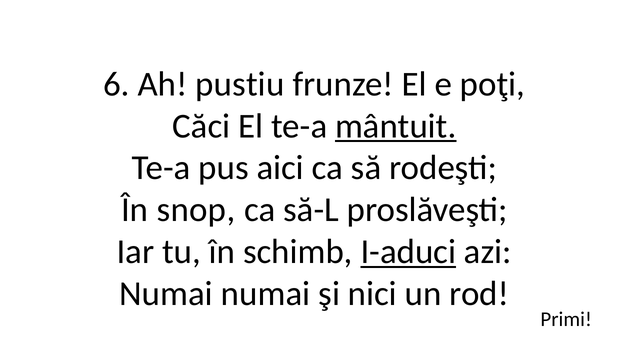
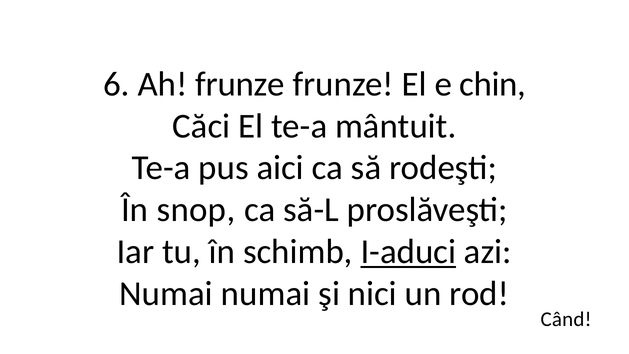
Ah pustiu: pustiu -> frunze
poţi: poţi -> chin
mântuit underline: present -> none
Primi: Primi -> Când
